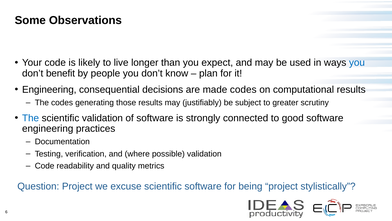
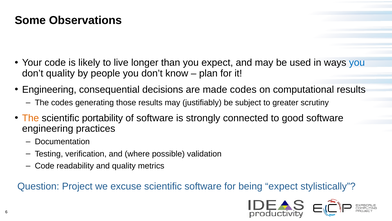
don’t benefit: benefit -> quality
The at (31, 118) colour: blue -> orange
scientific validation: validation -> portability
being project: project -> expect
